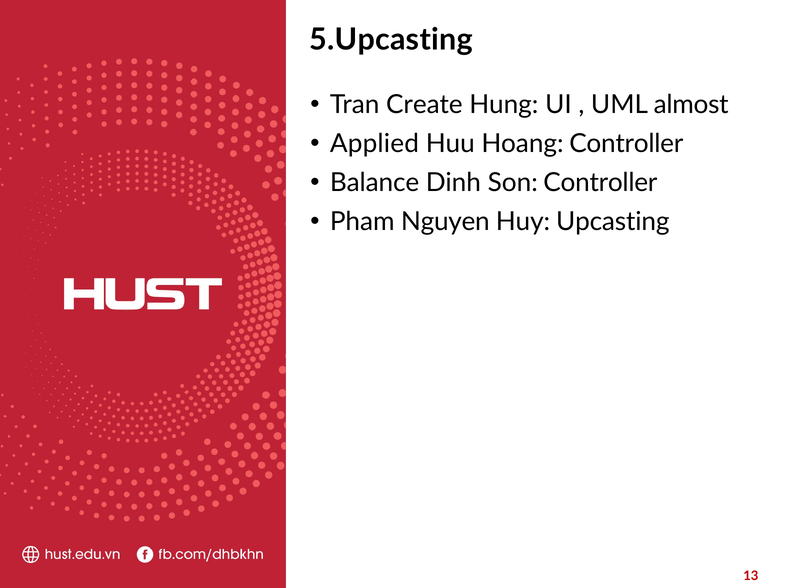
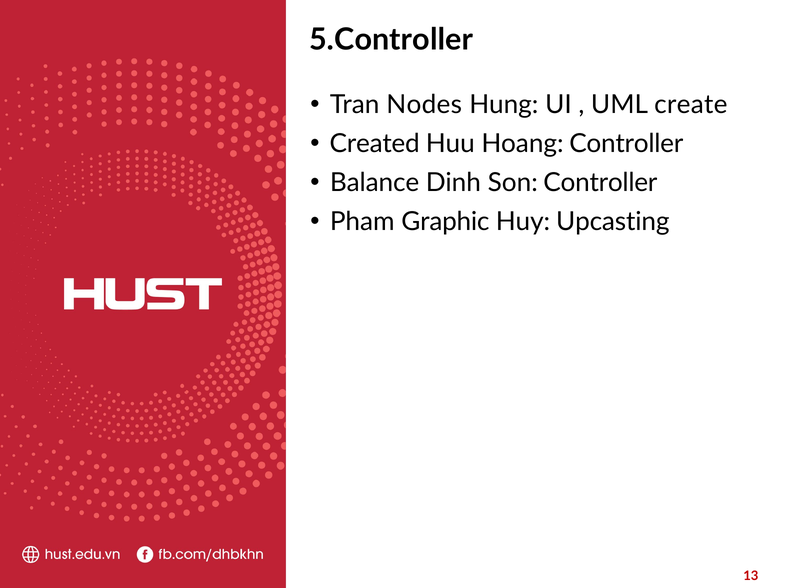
5.Upcasting: 5.Upcasting -> 5.Controller
Create: Create -> Nodes
almost: almost -> create
Applied: Applied -> Created
Nguyen: Nguyen -> Graphic
